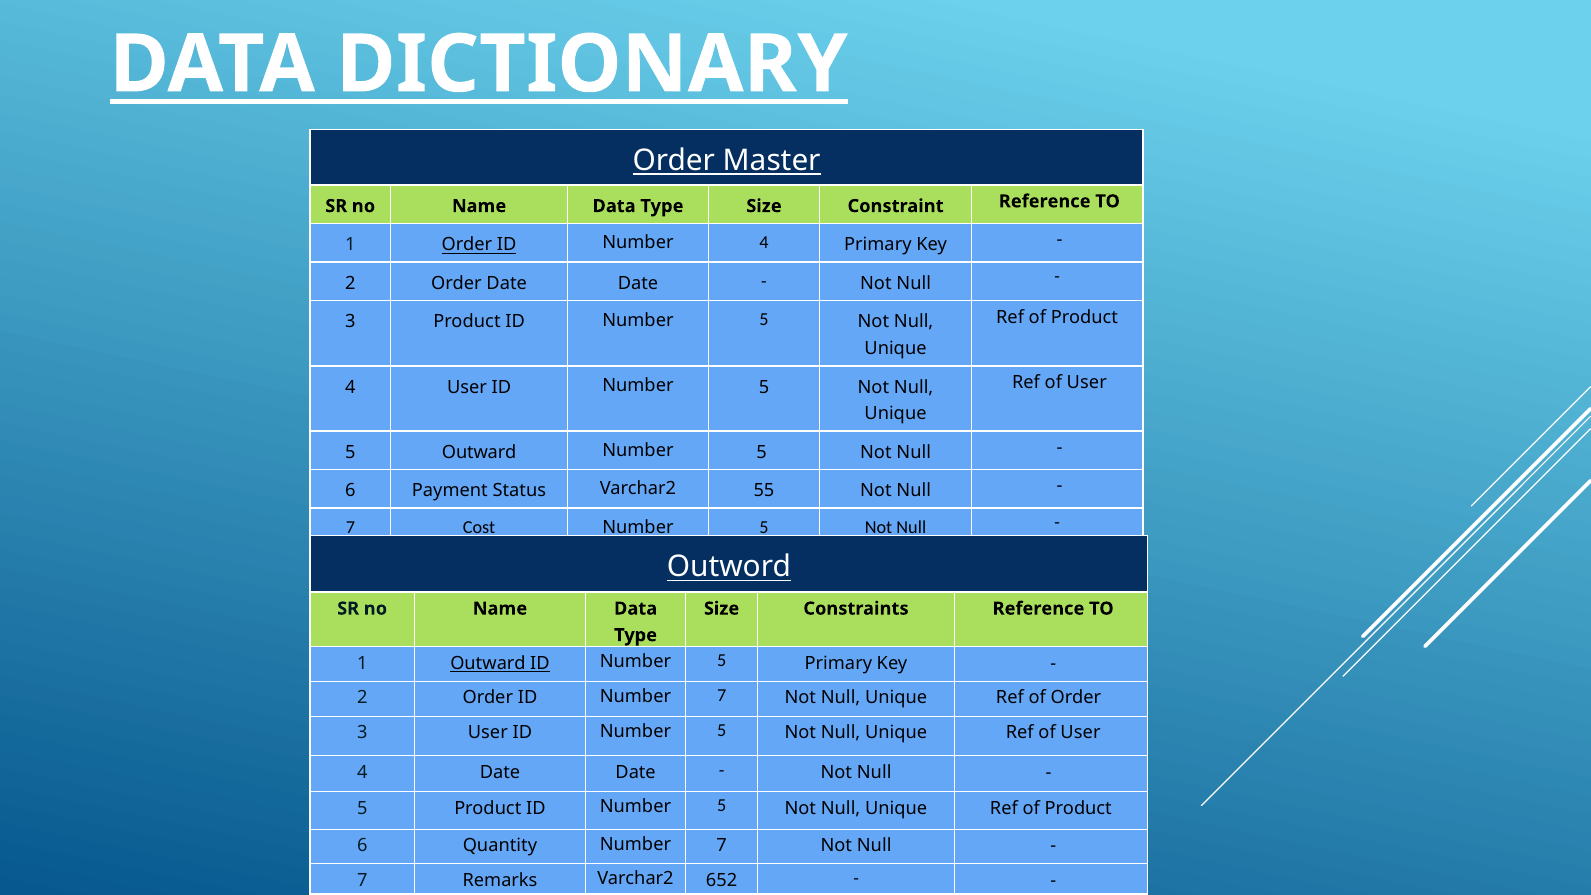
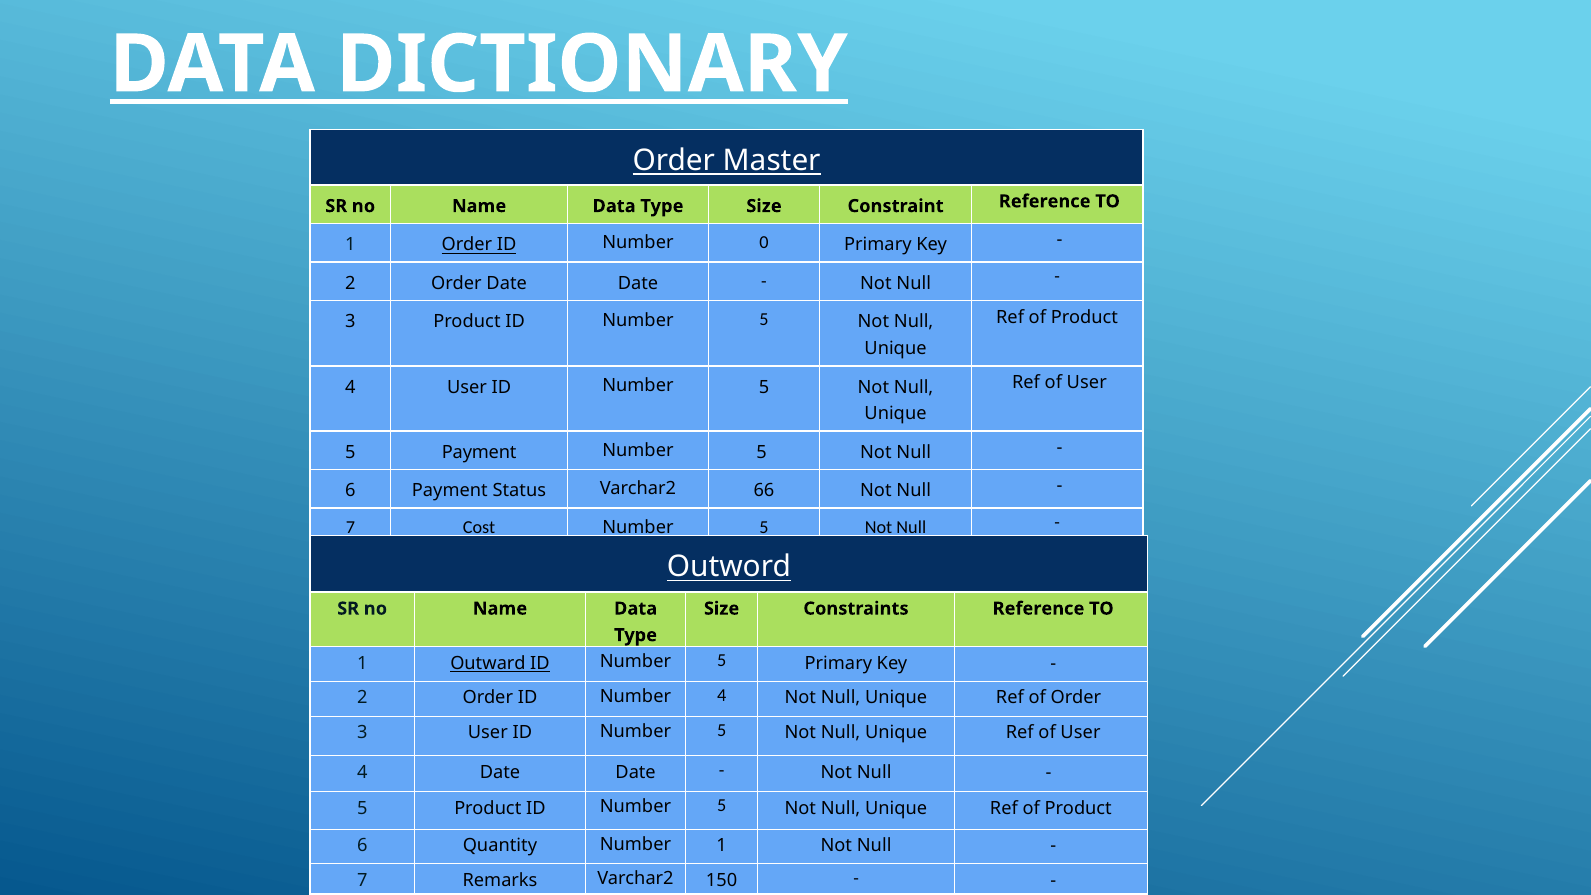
Number 4: 4 -> 0
5 Outward: Outward -> Payment
55: 55 -> 66
ID Number 7: 7 -> 4
Quantity Number 7: 7 -> 1
652: 652 -> 150
